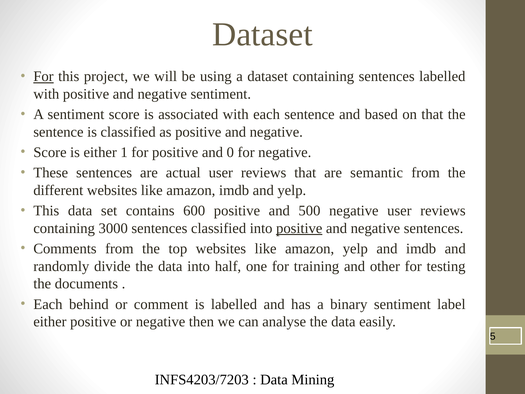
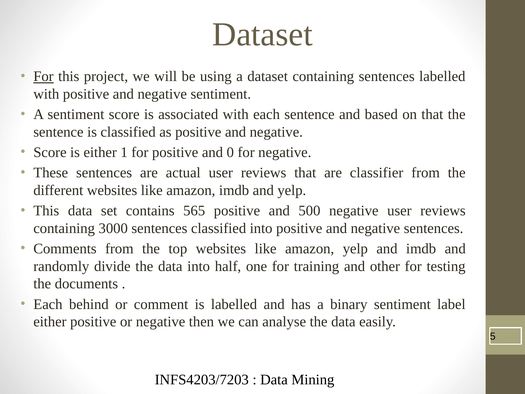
semantic: semantic -> classifier
600: 600 -> 565
positive at (299, 228) underline: present -> none
